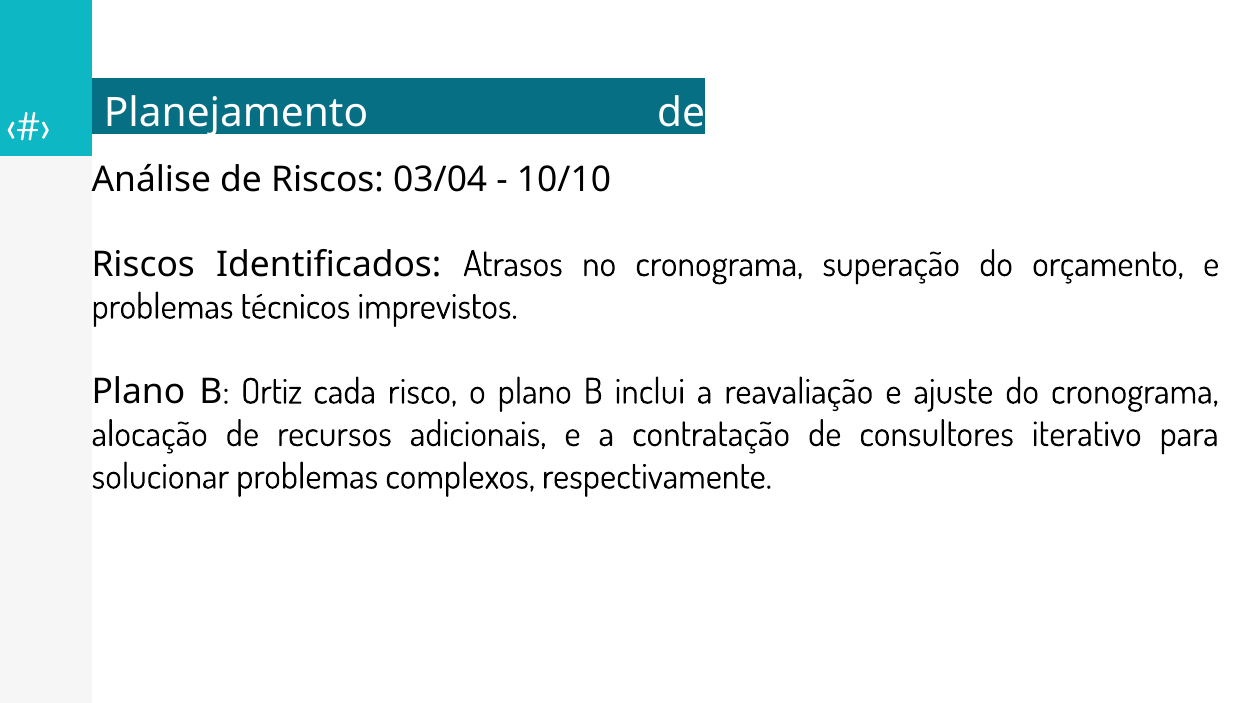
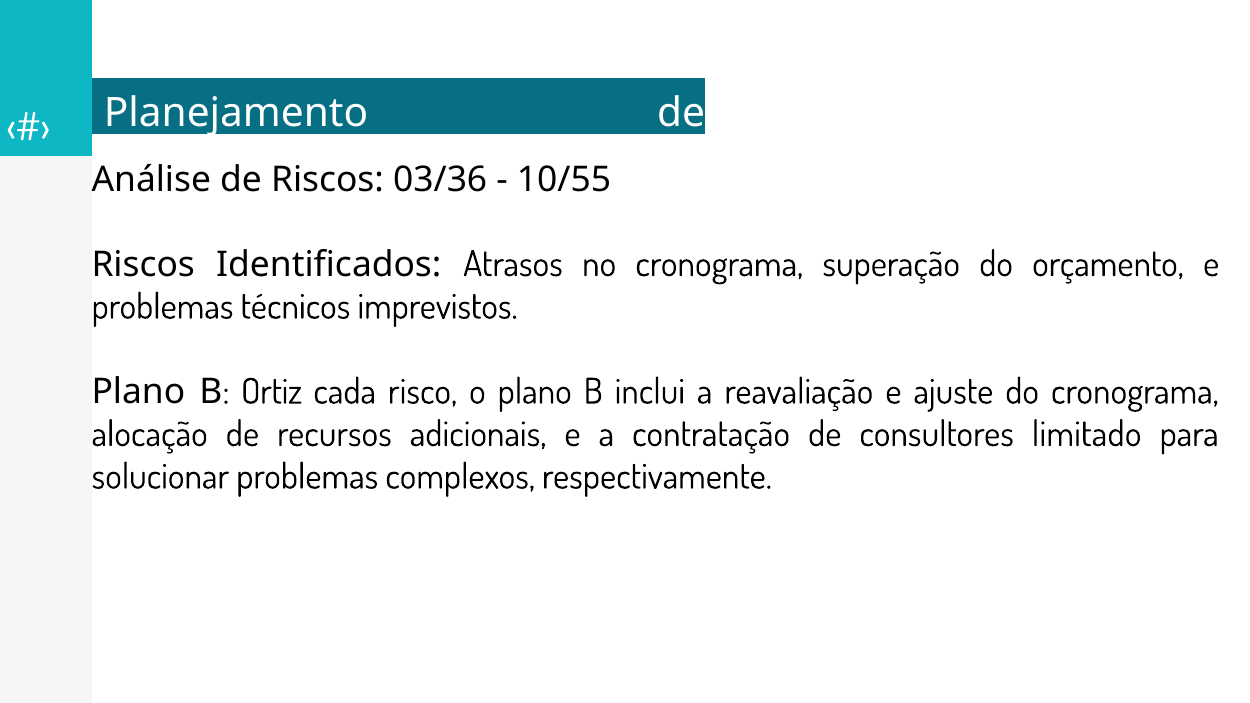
03/04: 03/04 -> 03/36
10/10: 10/10 -> 10/55
iterativo: iterativo -> limitado
